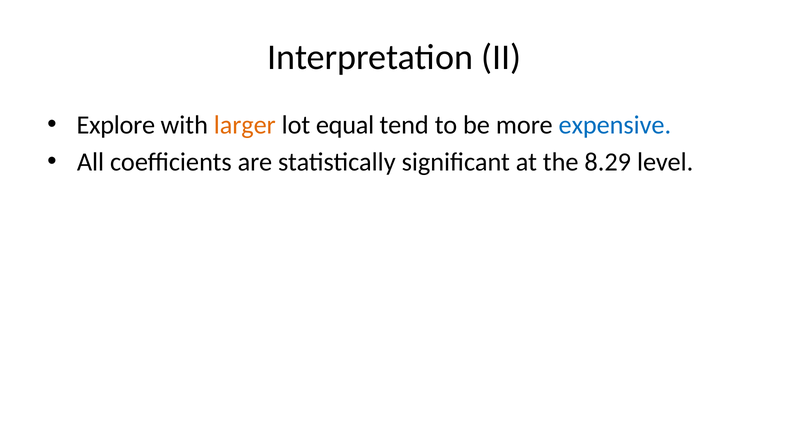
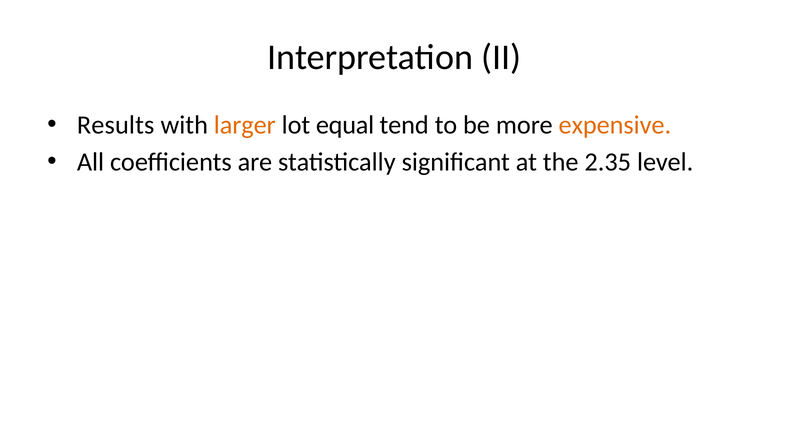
Explore: Explore -> Results
expensive colour: blue -> orange
8.29: 8.29 -> 2.35
